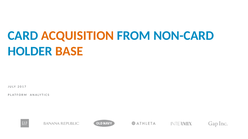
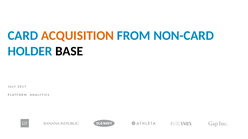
BASE colour: orange -> black
